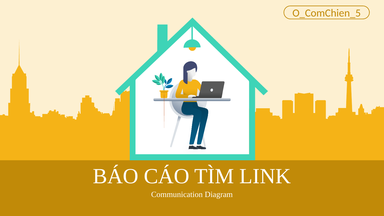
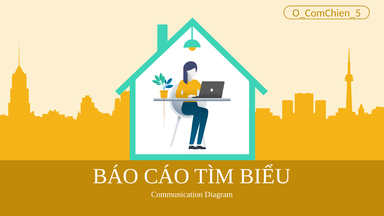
LINK: LINK -> BIỂU
